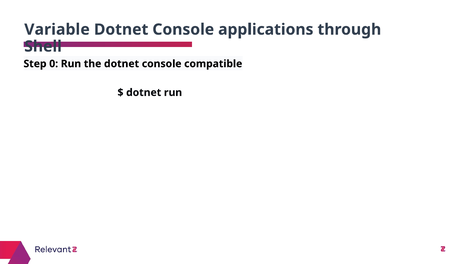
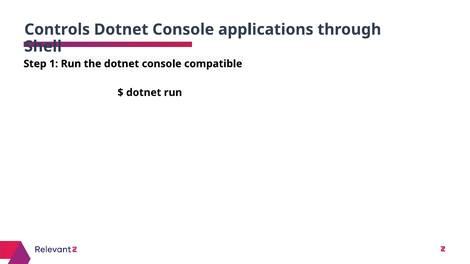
Variable: Variable -> Controls
0: 0 -> 1
